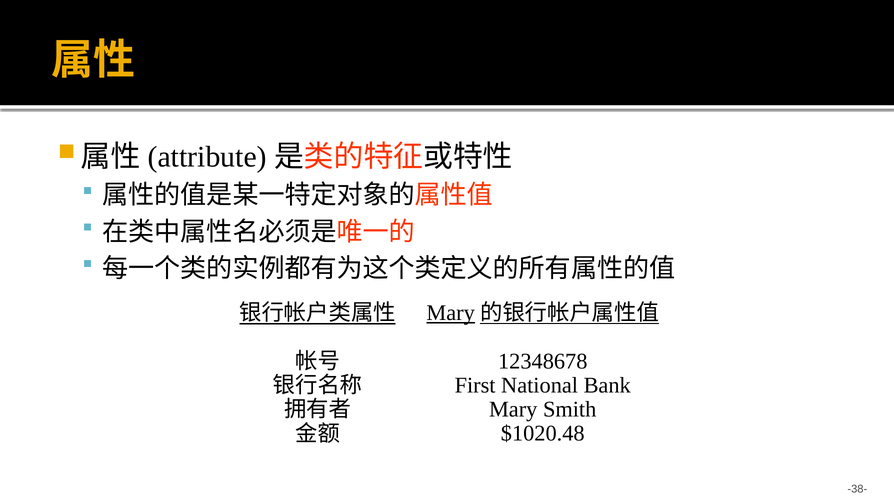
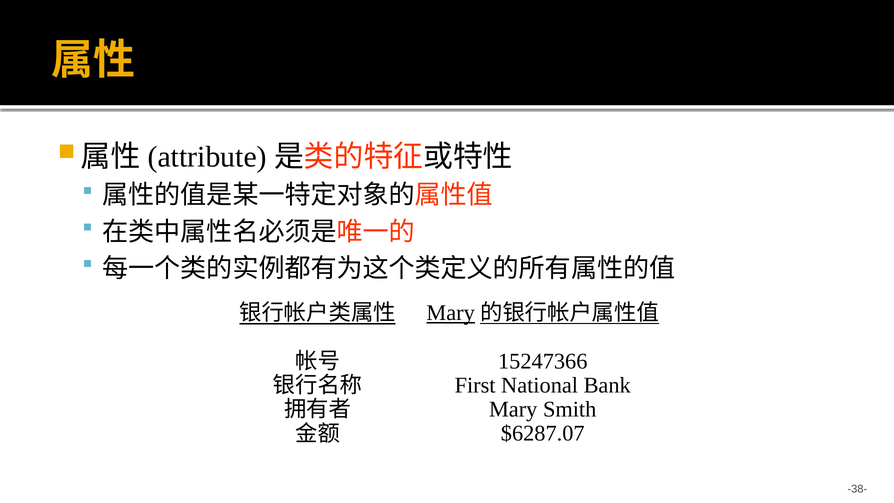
12348678: 12348678 -> 15247366
$1020.48: $1020.48 -> $6287.07
